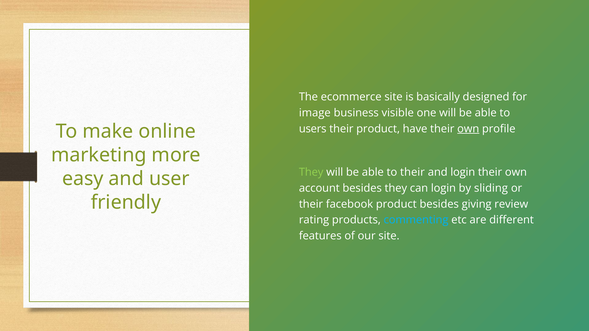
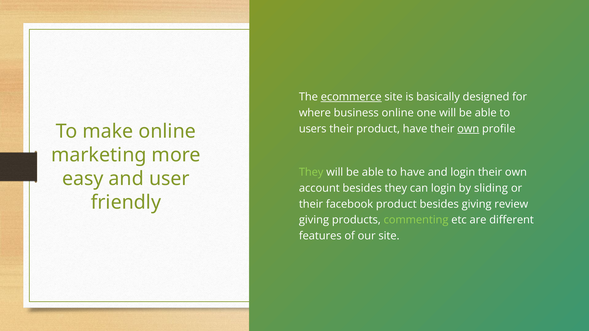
ecommerce underline: none -> present
image: image -> where
business visible: visible -> online
to their: their -> have
rating at (314, 220): rating -> giving
commenting colour: light blue -> light green
